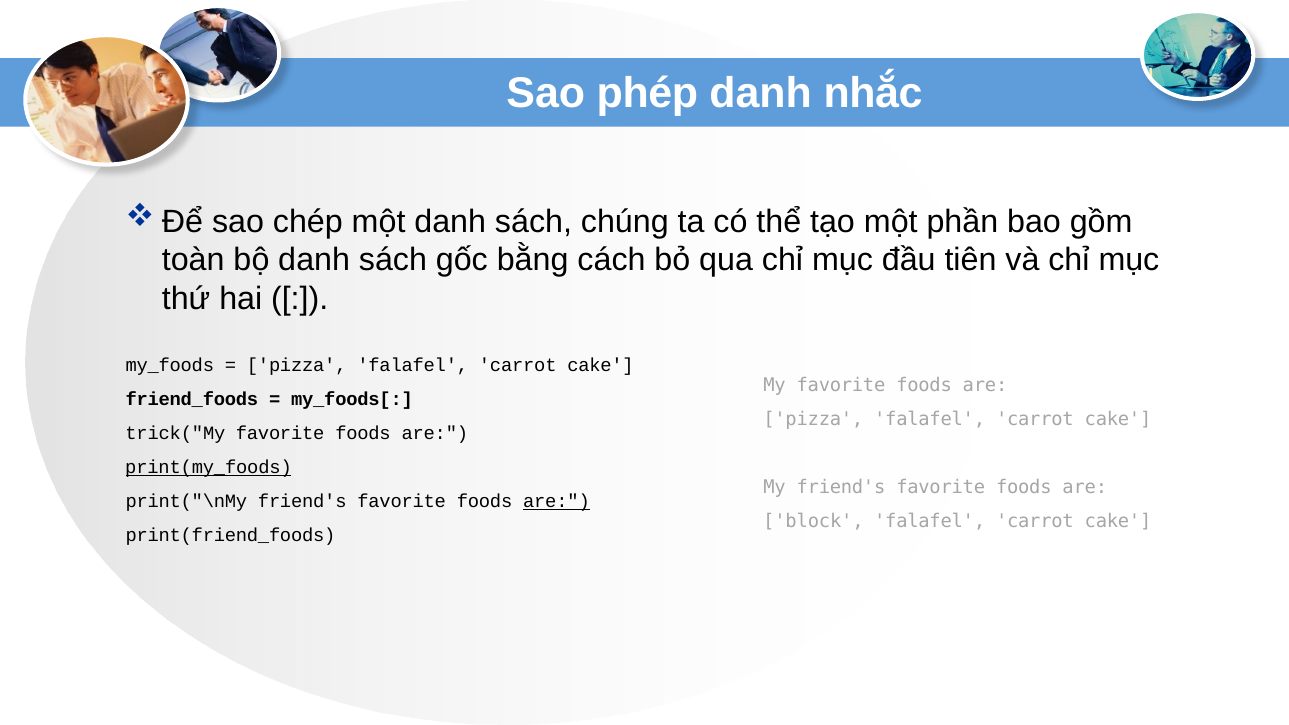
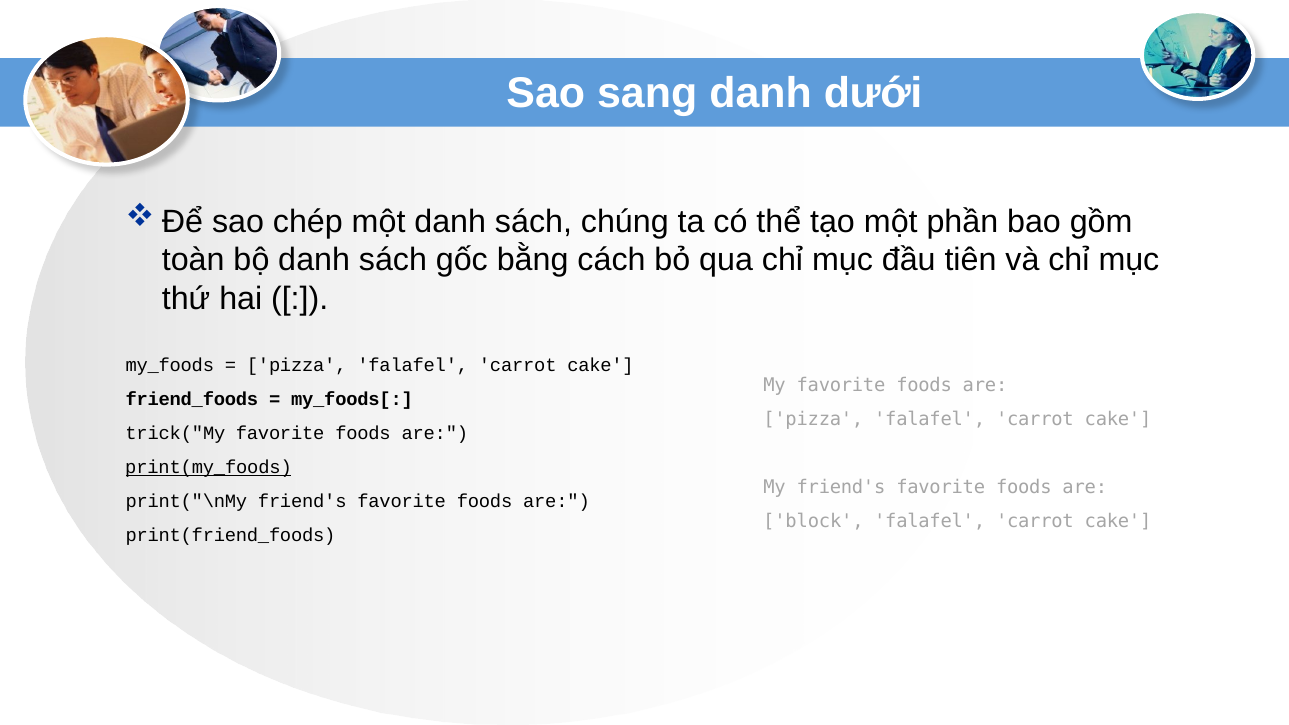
phép: phép -> sang
nhắc: nhắc -> dưới
are at (556, 501) underline: present -> none
